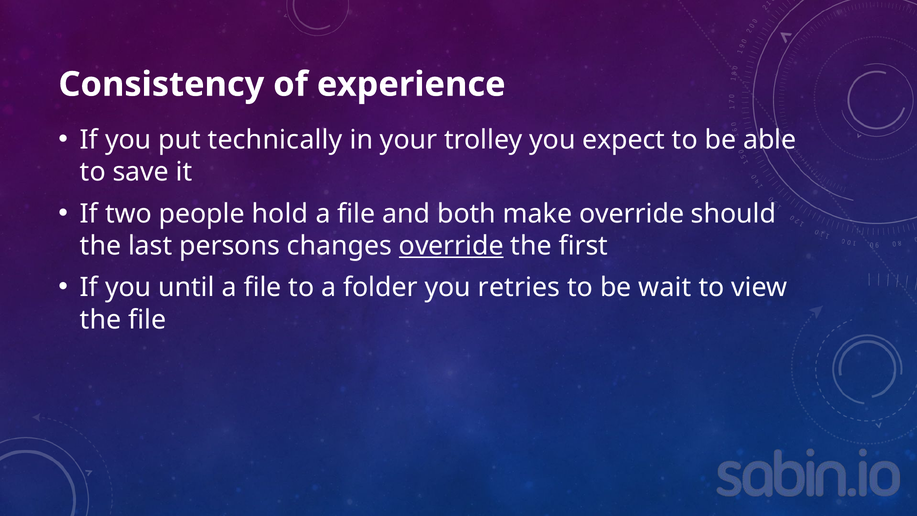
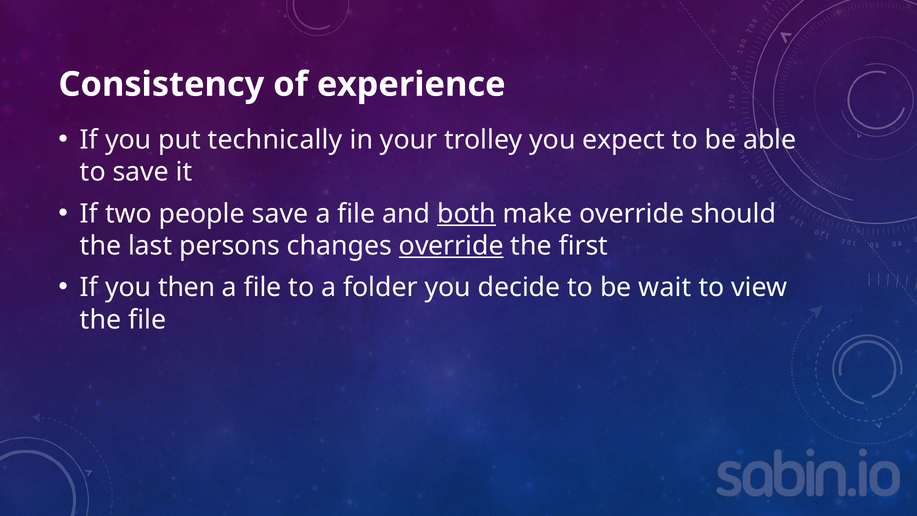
people hold: hold -> save
both underline: none -> present
until: until -> then
retries: retries -> decide
